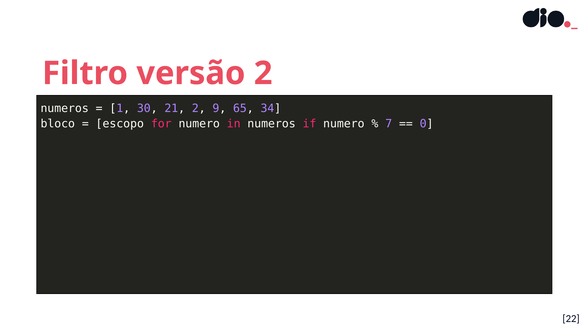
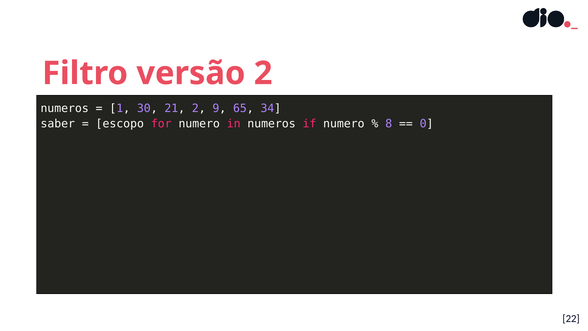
bloco: bloco -> saber
7: 7 -> 8
